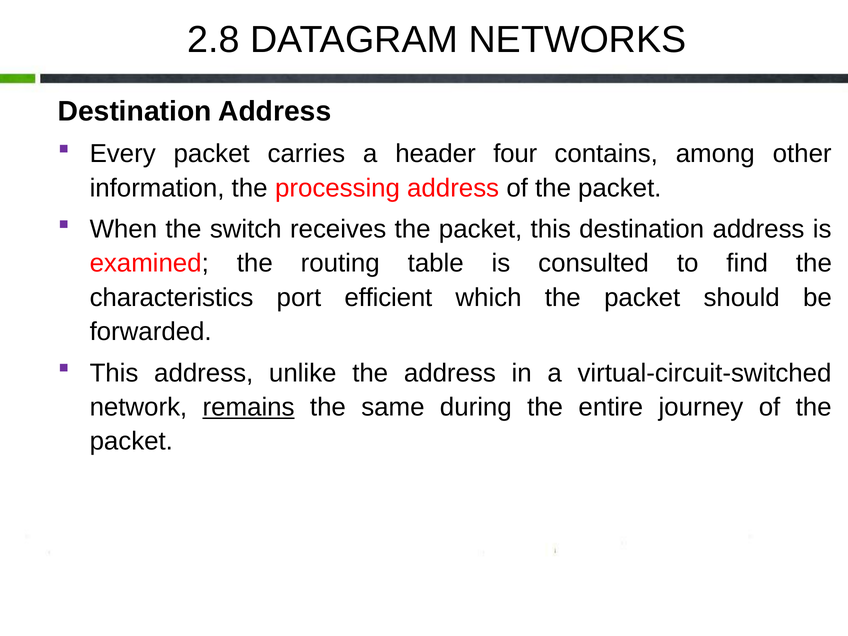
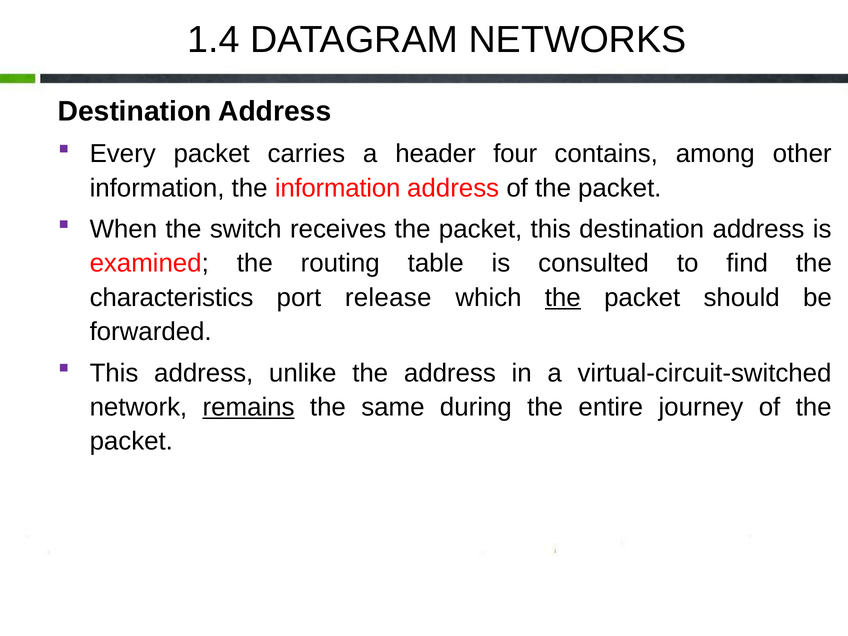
2.8: 2.8 -> 1.4
the processing: processing -> information
efficient: efficient -> release
the at (563, 298) underline: none -> present
